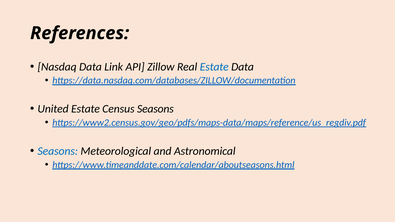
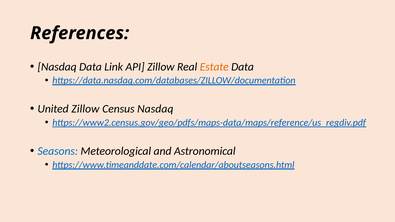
Estate at (214, 67) colour: blue -> orange
United Estate: Estate -> Zillow
Census Seasons: Seasons -> Nasdaq
